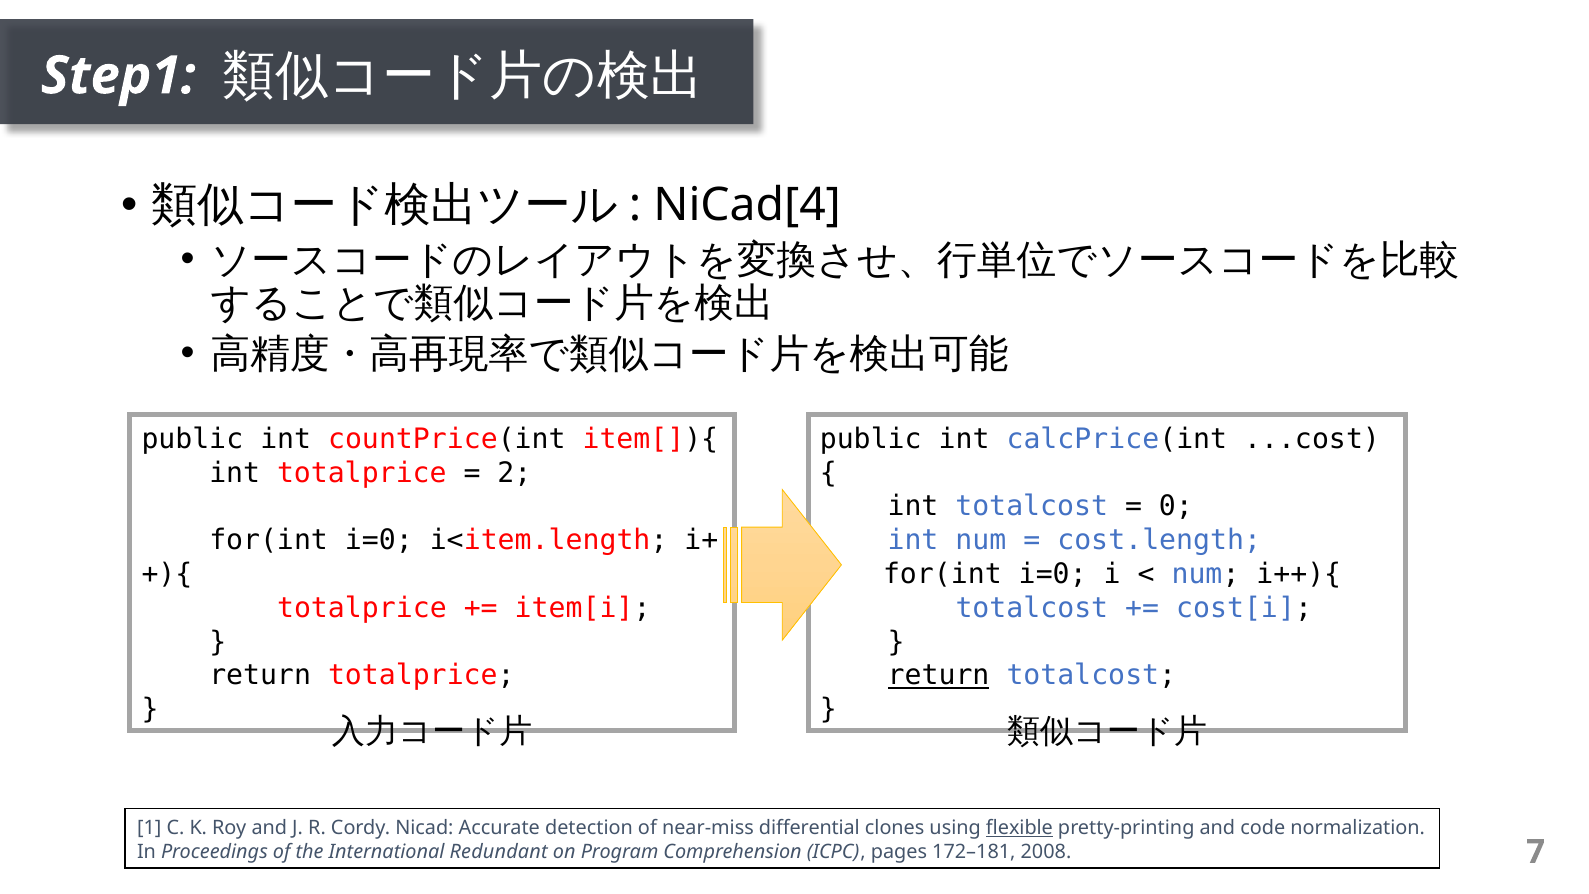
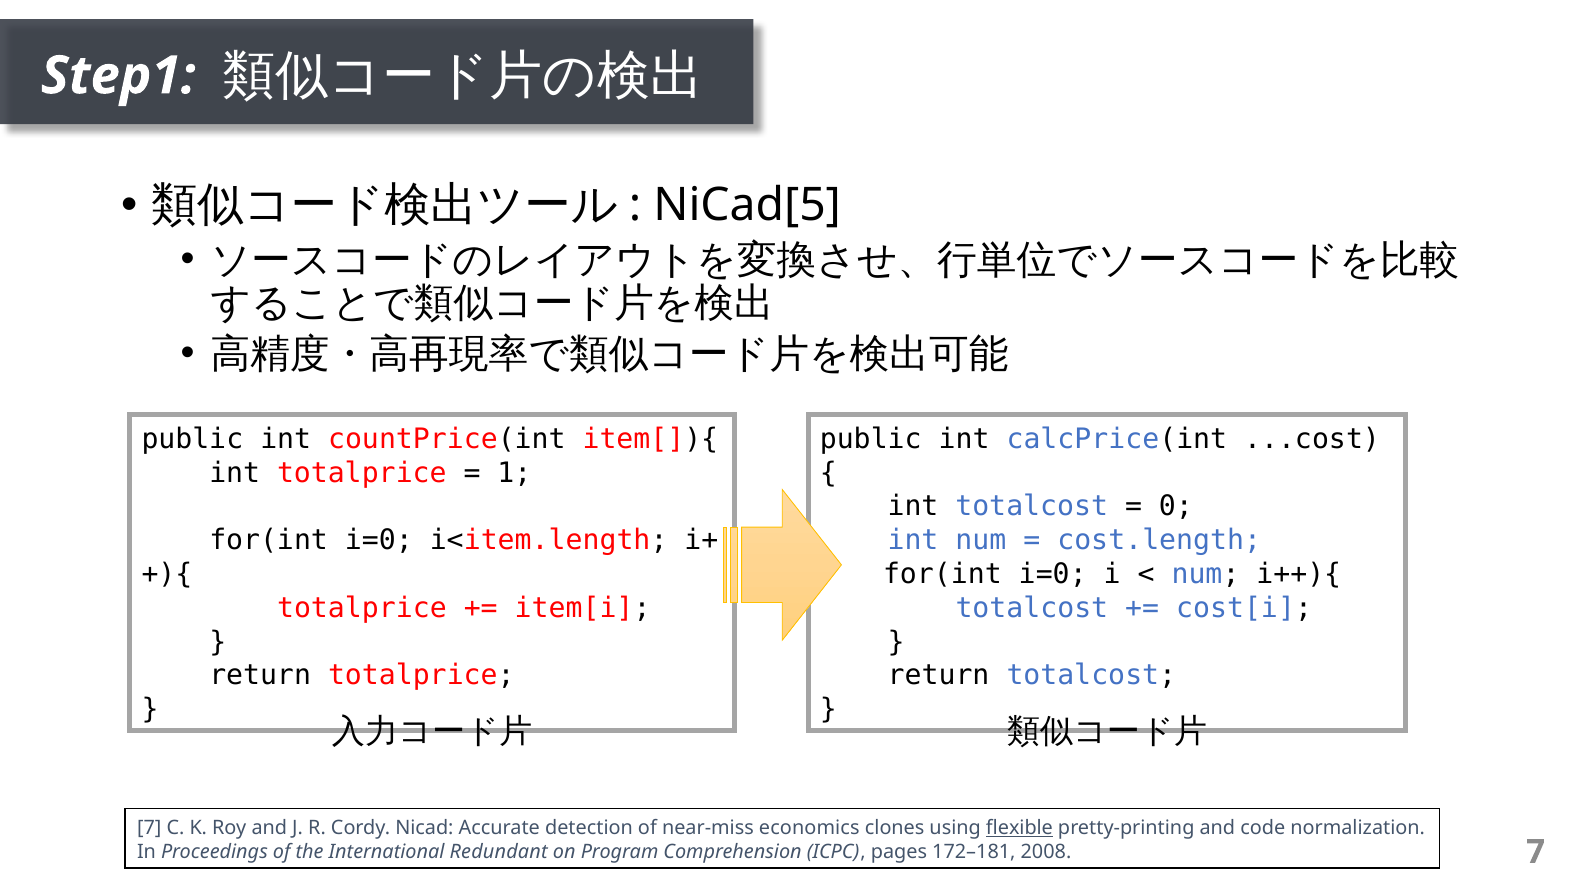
NiCad[4: NiCad[4 -> NiCad[5
2: 2 -> 1
return at (939, 675) underline: present -> none
1 at (149, 828): 1 -> 7
diﬀerential: diﬀerential -> economics
